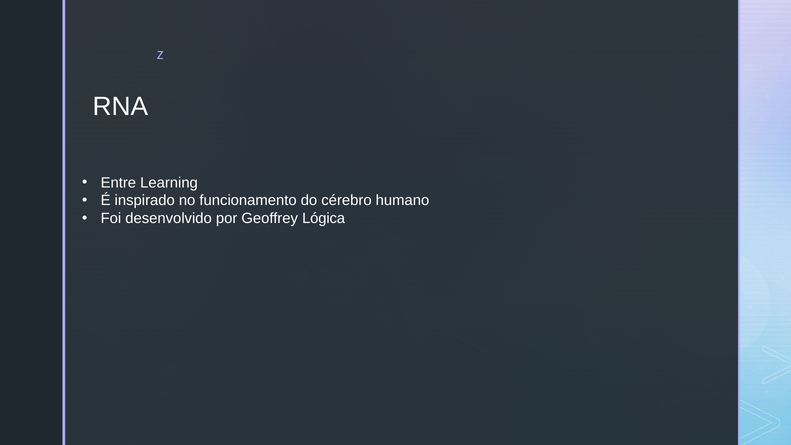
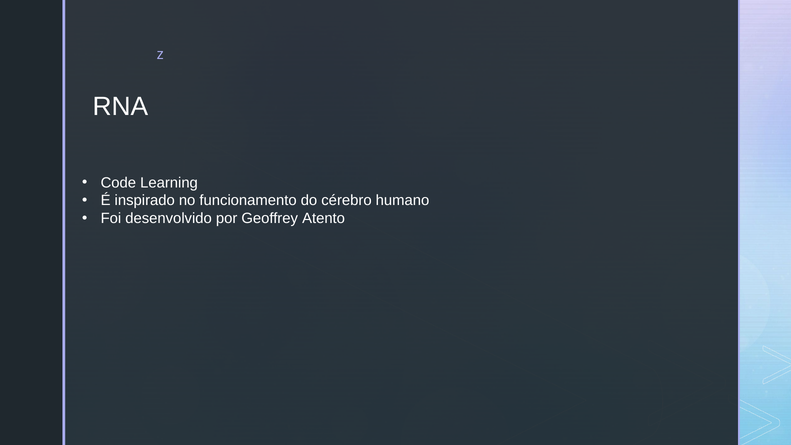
Entre: Entre -> Code
Lógica: Lógica -> Atento
